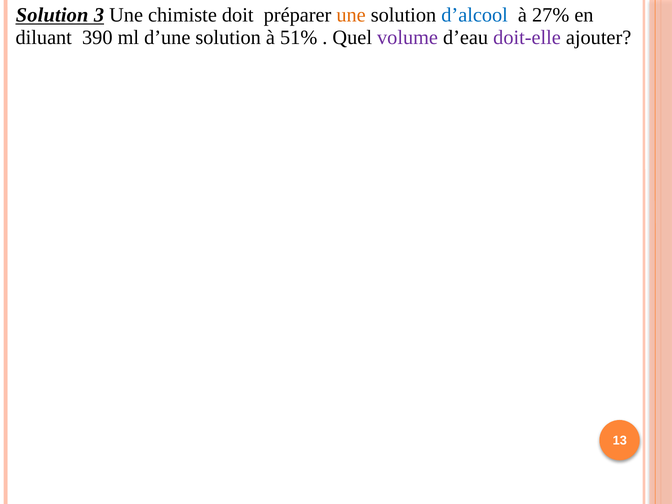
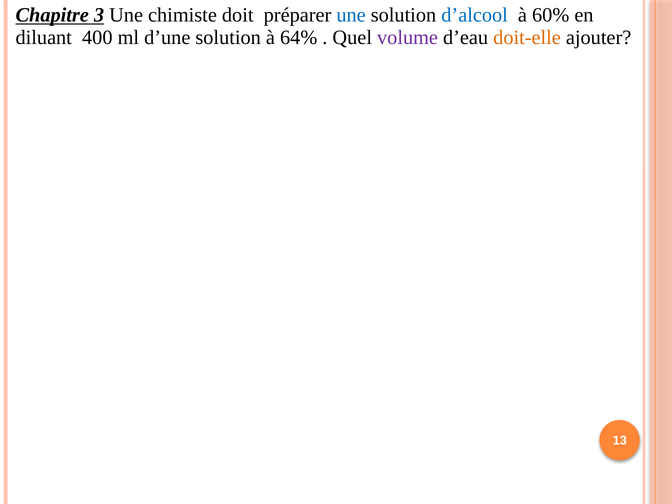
Solution at (52, 15): Solution -> Chapitre
une at (351, 15) colour: orange -> blue
27%: 27% -> 60%
390: 390 -> 400
51%: 51% -> 64%
doit-elle colour: purple -> orange
